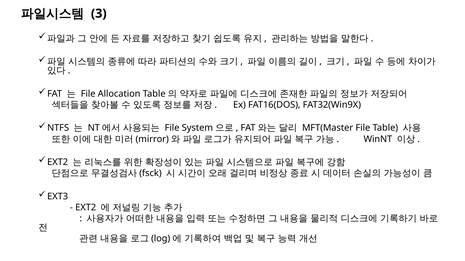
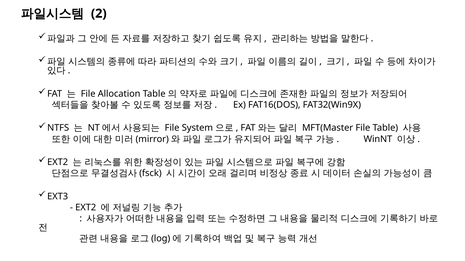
3: 3 -> 2
